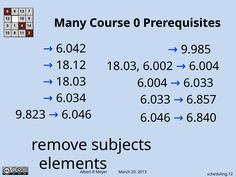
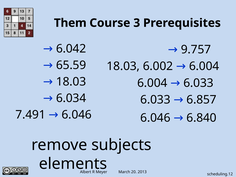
Many: Many -> Them
0: 0 -> 3
9.985: 9.985 -> 9.757
18.12: 18.12 -> 65.59
9.823: 9.823 -> 7.491
